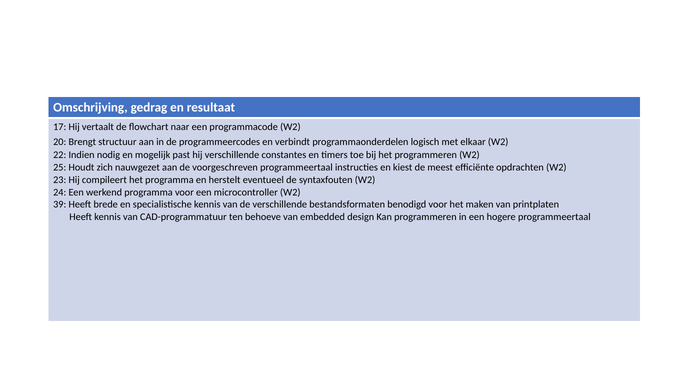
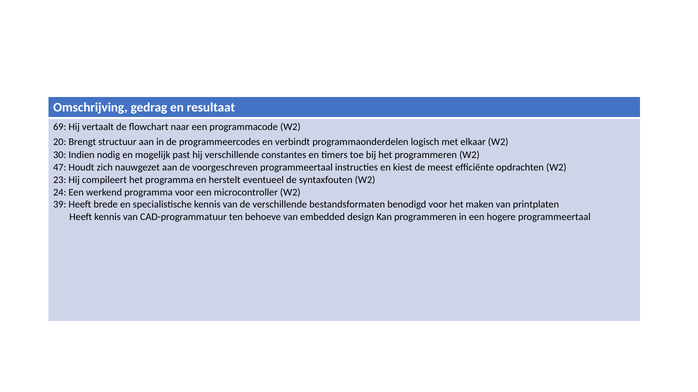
17: 17 -> 69
22: 22 -> 30
25: 25 -> 47
